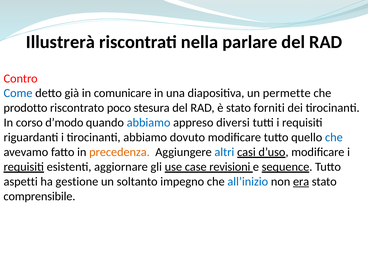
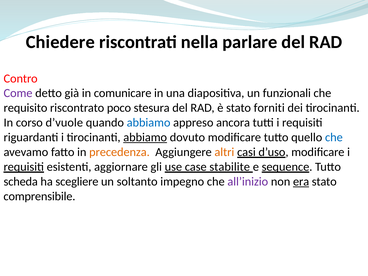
Illustrerà: Illustrerà -> Chiedere
Come colour: blue -> purple
permette: permette -> funzionali
prodotto: prodotto -> requisito
d’modo: d’modo -> d’vuole
diversi: diversi -> ancora
abbiamo at (145, 137) underline: none -> present
altri colour: blue -> orange
revisioni: revisioni -> stabilite
aspetti: aspetti -> scheda
gestione: gestione -> scegliere
all’inizio colour: blue -> purple
